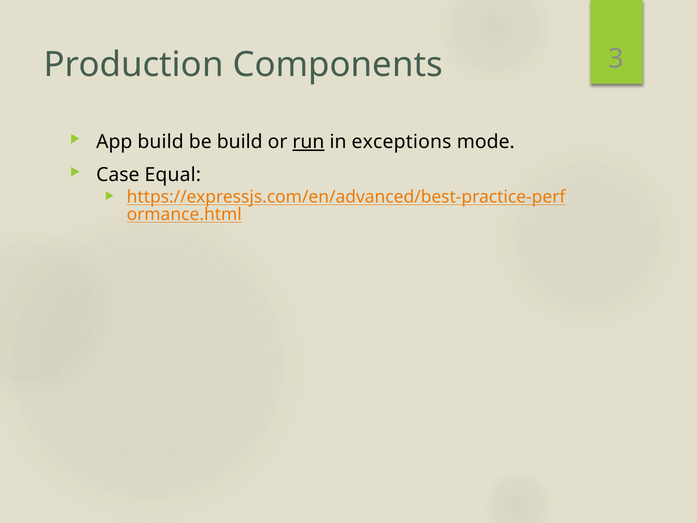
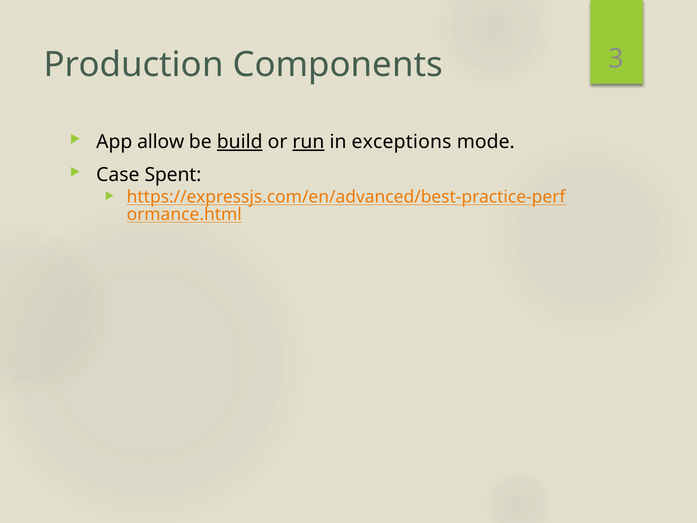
App build: build -> allow
build at (240, 142) underline: none -> present
Equal: Equal -> Spent
